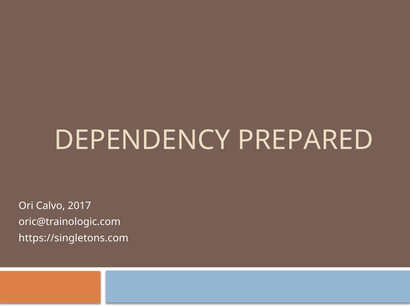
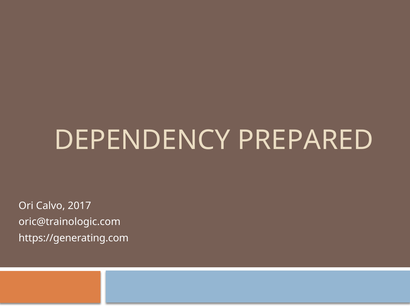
https://singletons.com: https://singletons.com -> https://generating.com
